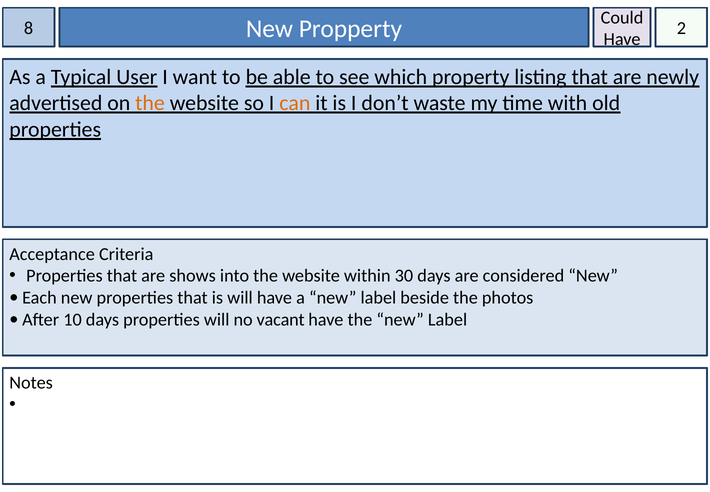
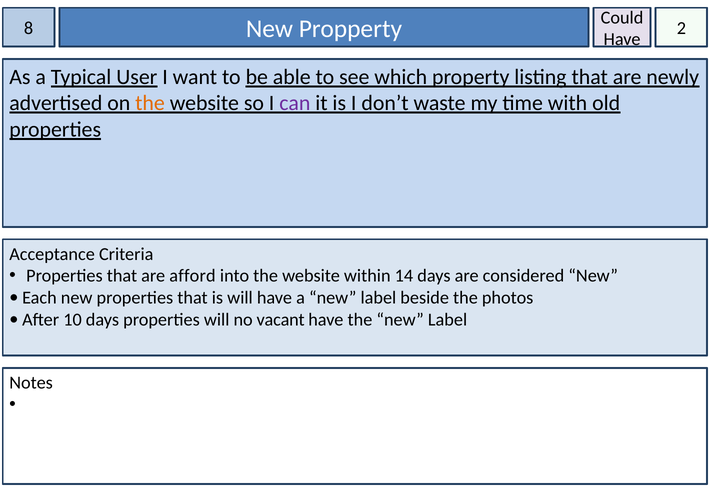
can colour: orange -> purple
shows: shows -> afford
30: 30 -> 14
